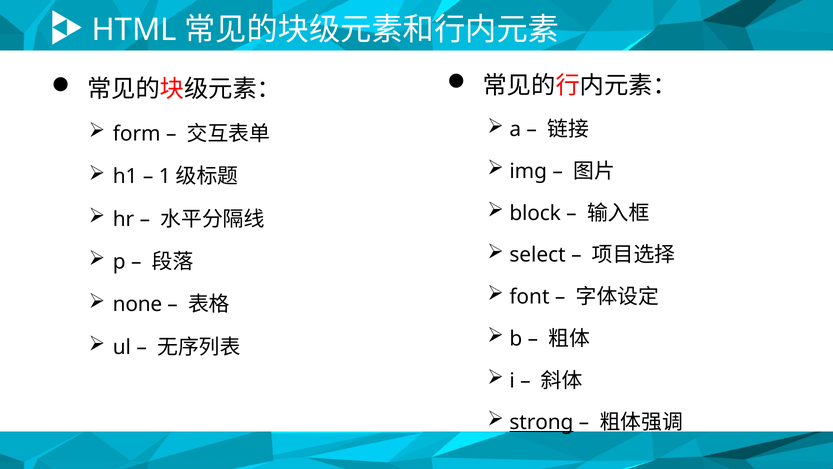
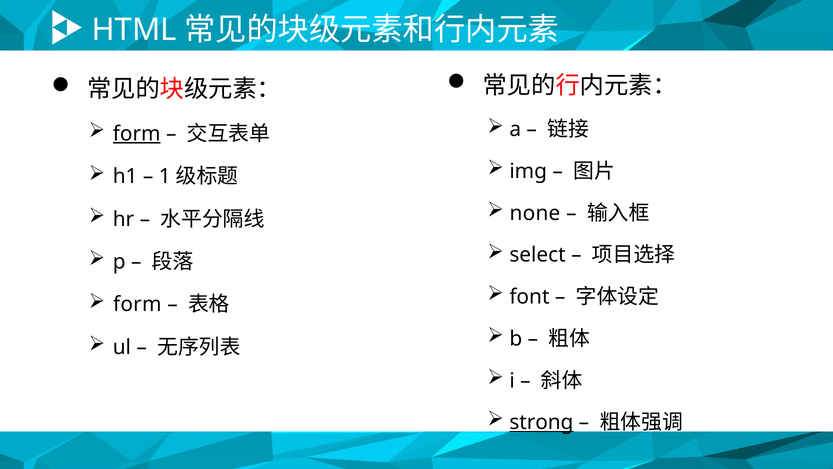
form at (137, 134) underline: none -> present
block: block -> none
none at (137, 304): none -> form
